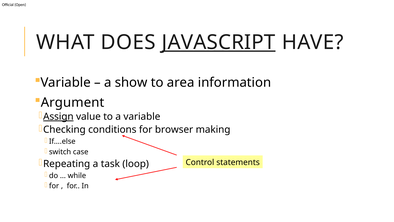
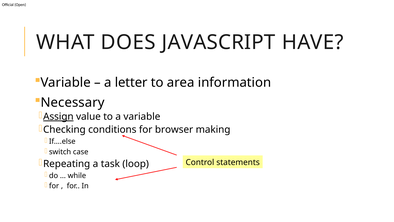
JAVASCRIPT underline: present -> none
show: show -> letter
Argument: Argument -> Necessary
